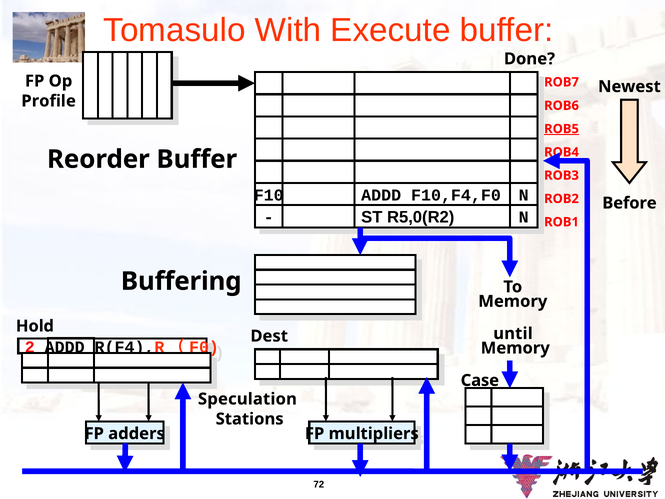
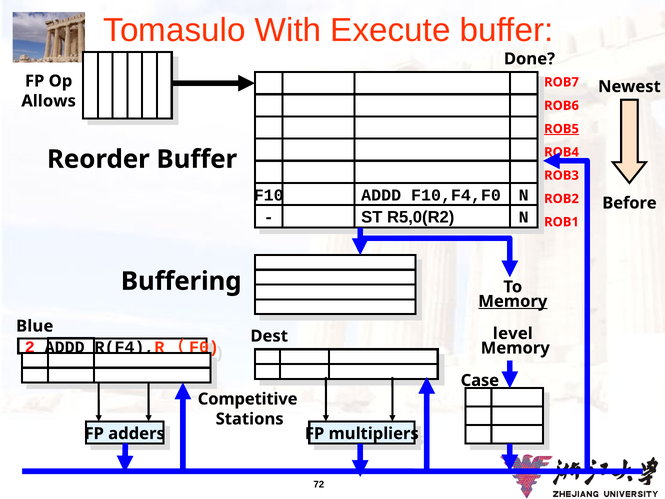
Profile: Profile -> Allows
Memory at (513, 301) underline: none -> present
Hold: Hold -> Blue
until: until -> level
Speculation: Speculation -> Competitive
